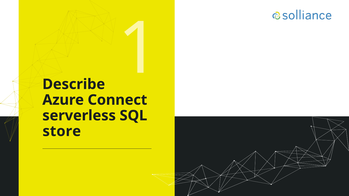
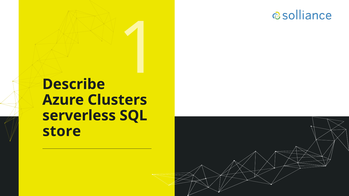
Connect: Connect -> Clusters
